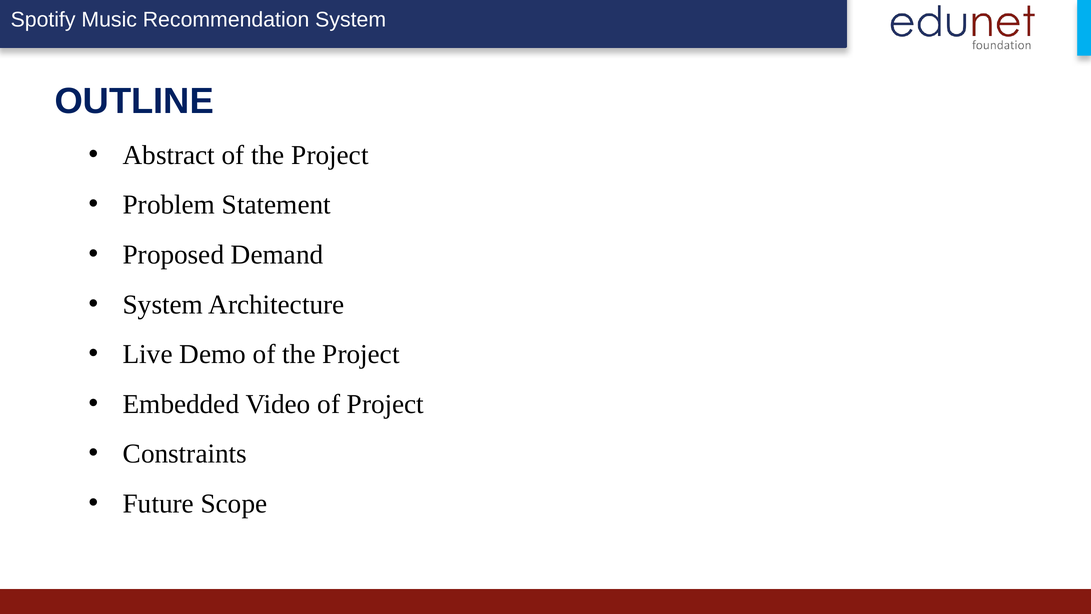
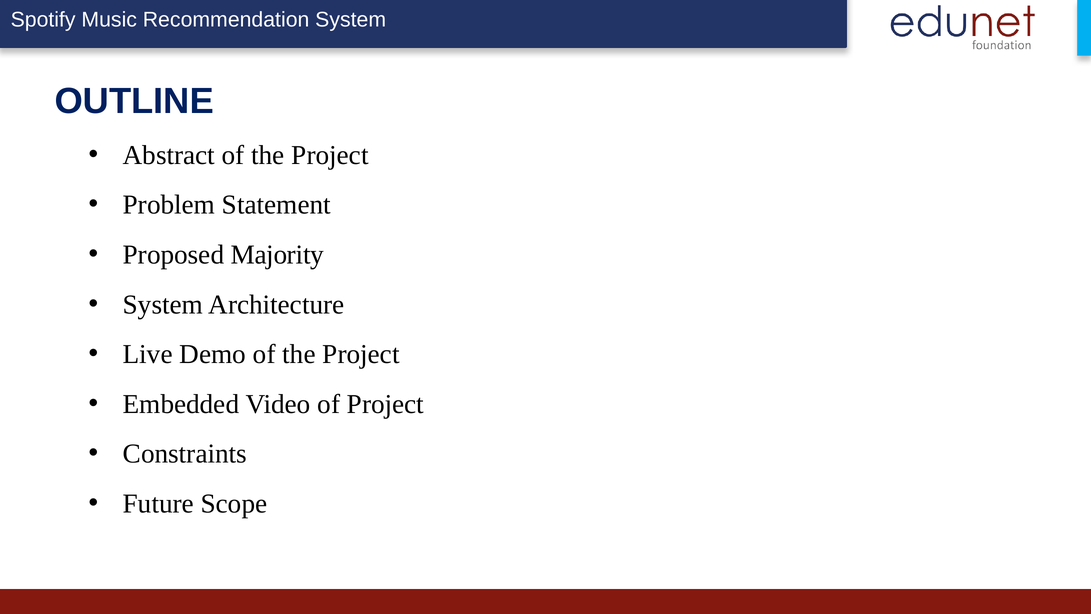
Demand: Demand -> Majority
